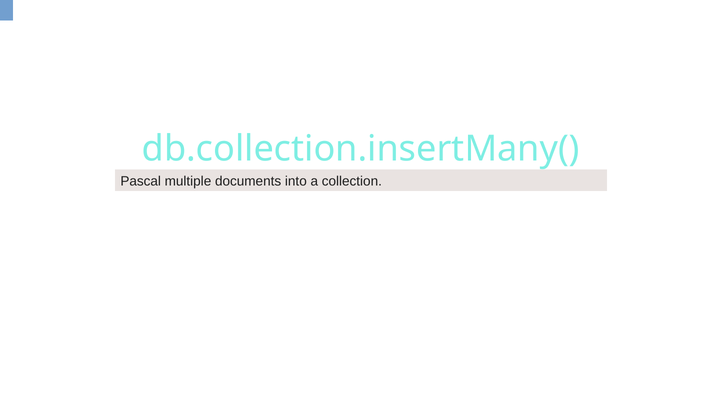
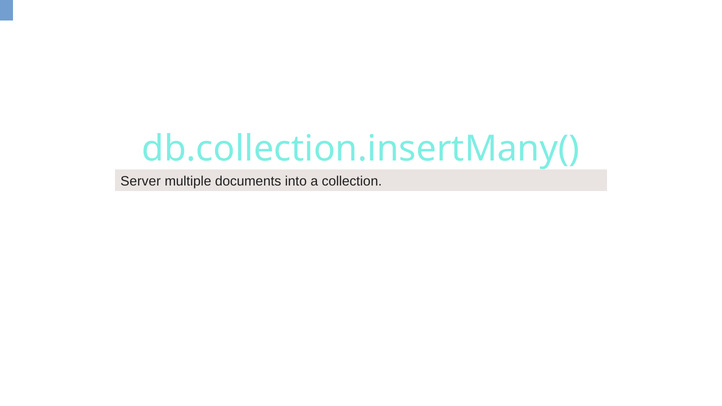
Pascal: Pascal -> Server
